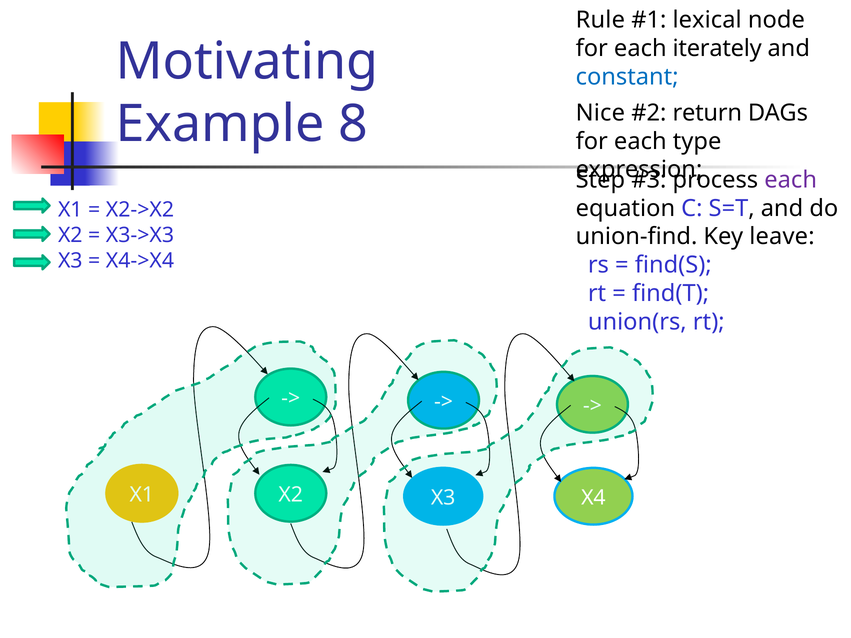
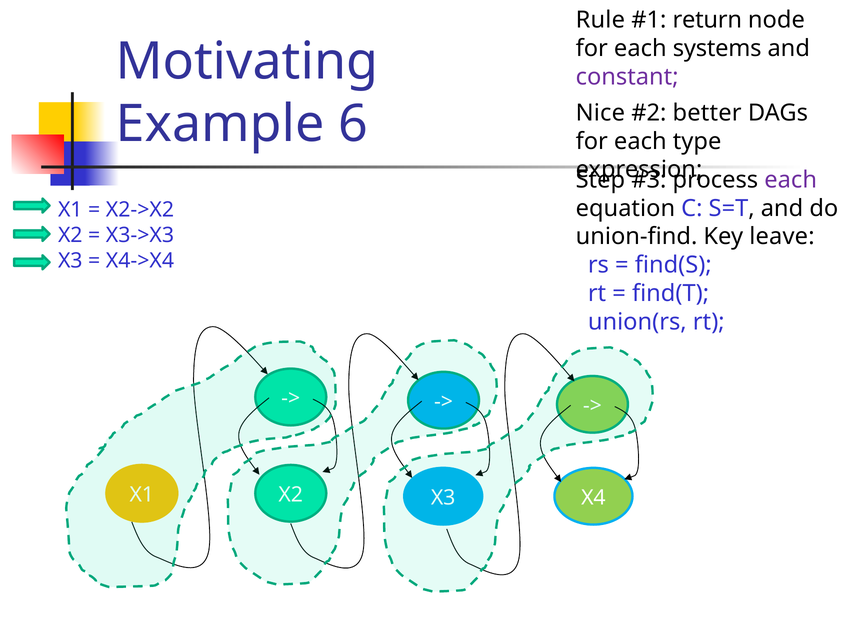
lexical: lexical -> return
iterately: iterately -> systems
constant colour: blue -> purple
return: return -> better
8: 8 -> 6
